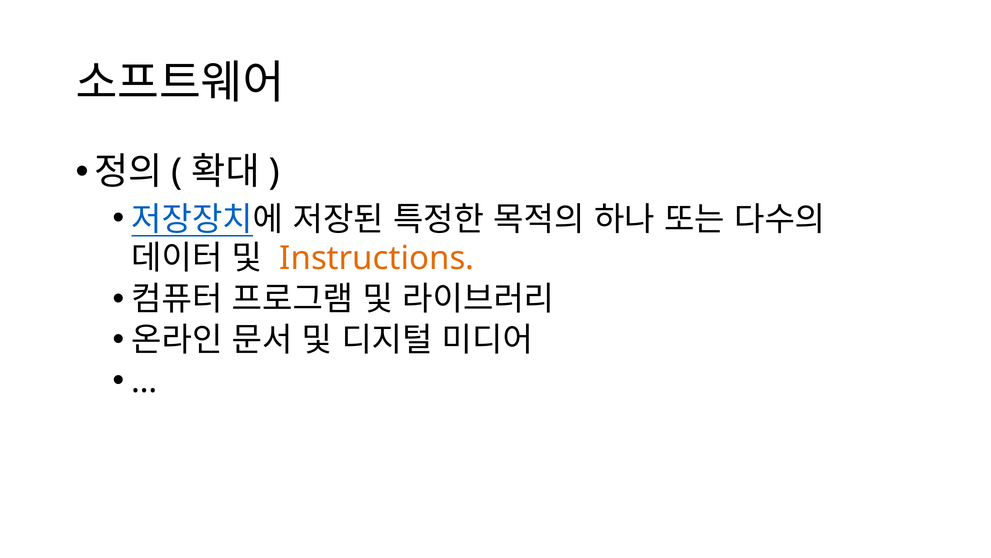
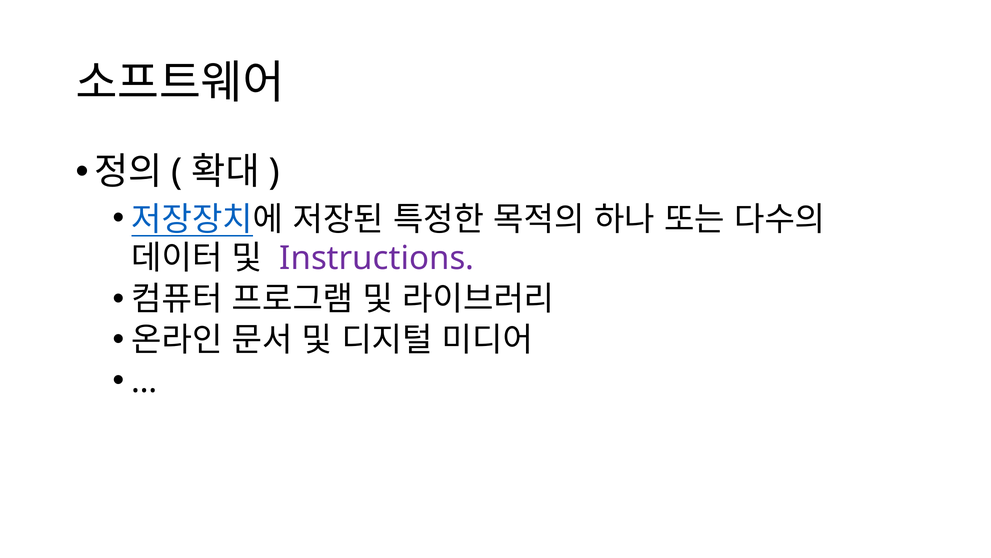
Instructions colour: orange -> purple
